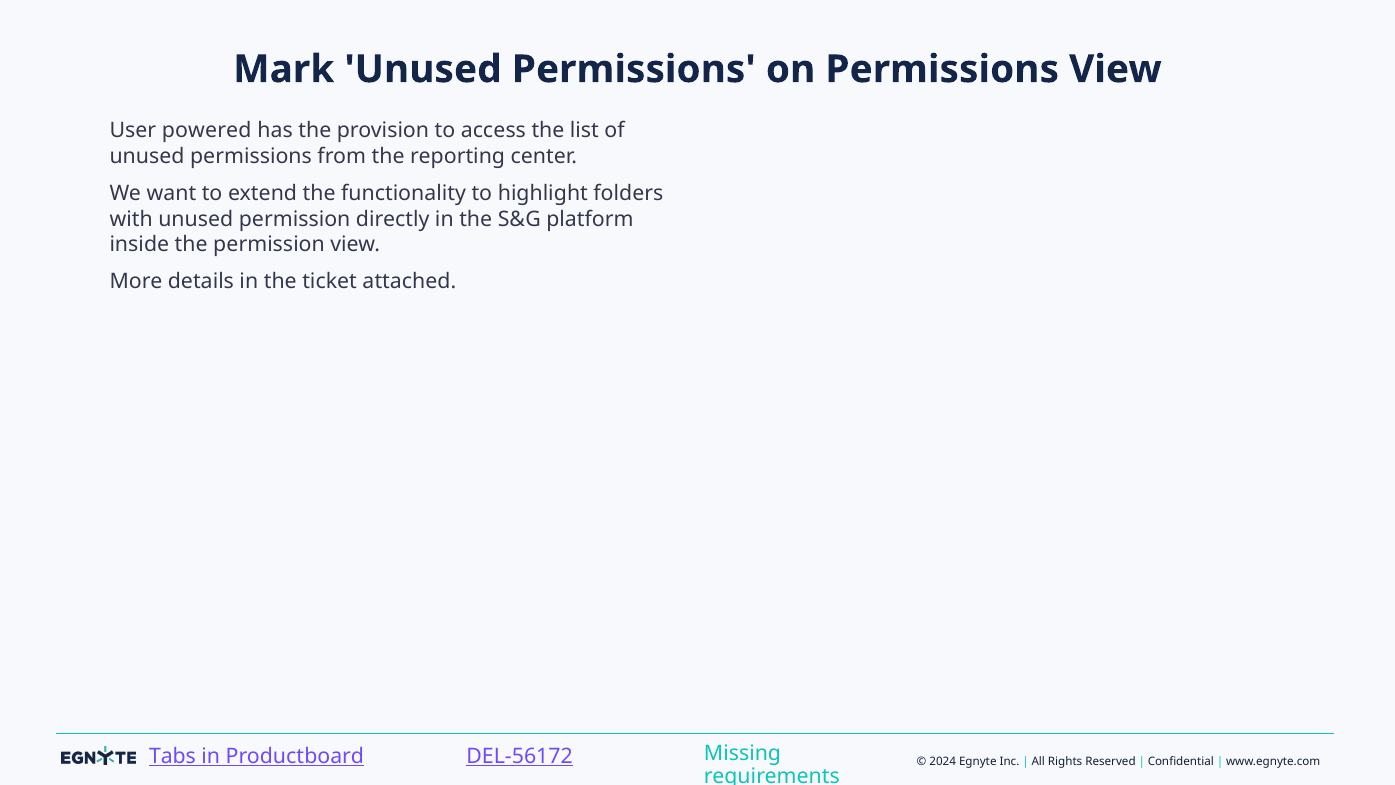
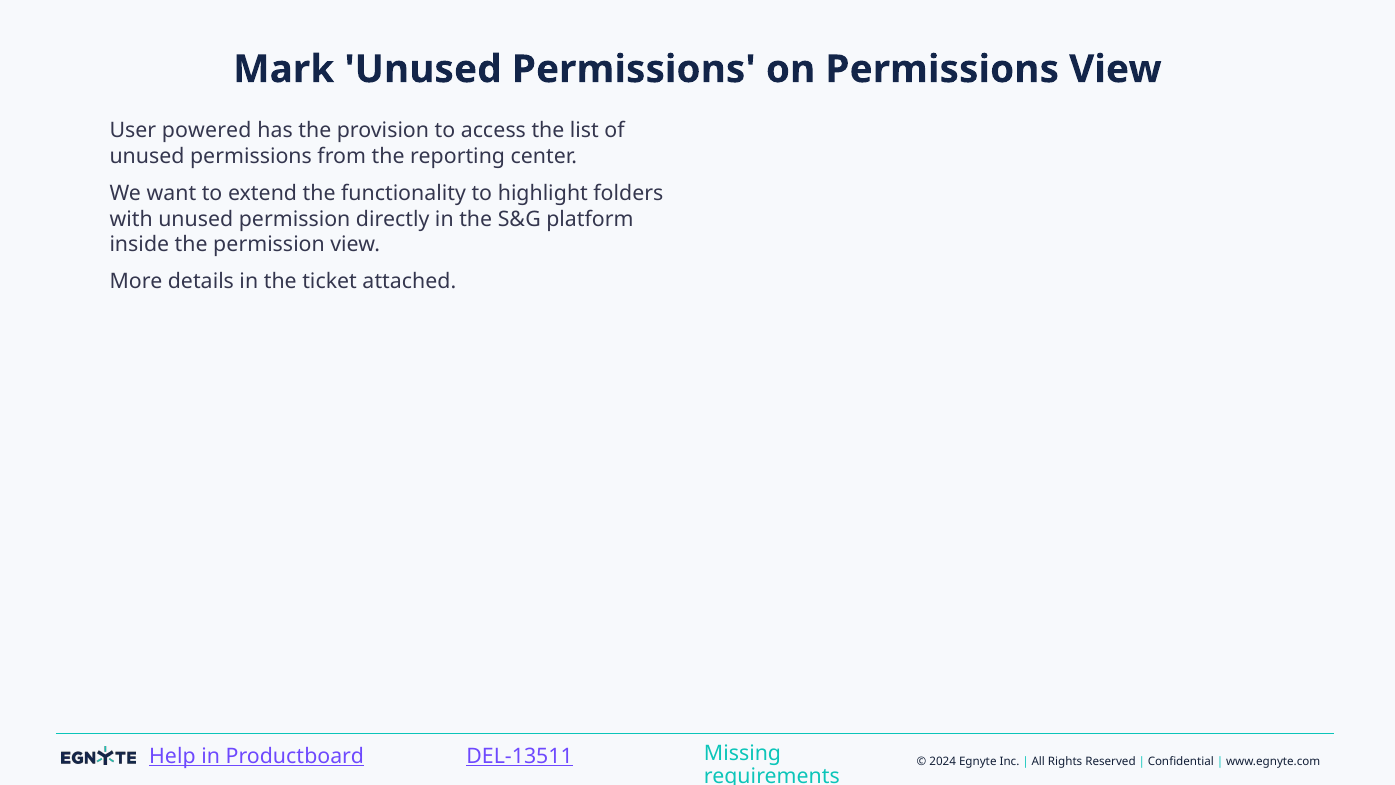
Tabs: Tabs -> Help
DEL-56172: DEL-56172 -> DEL-13511
